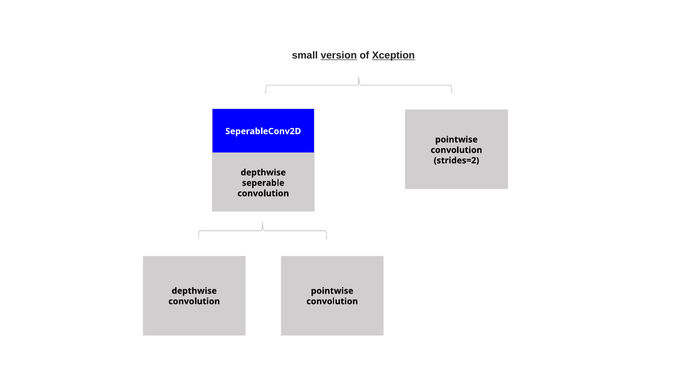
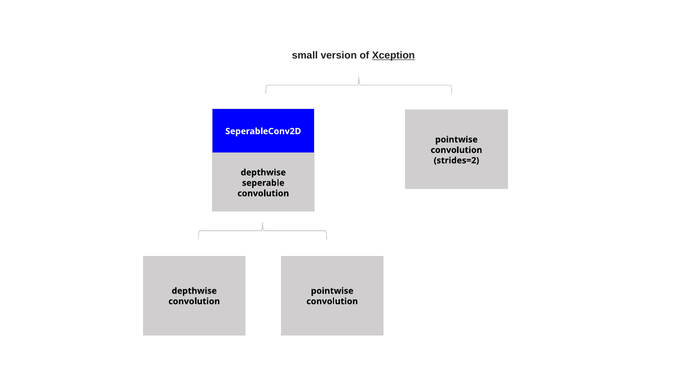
version underline: present -> none
